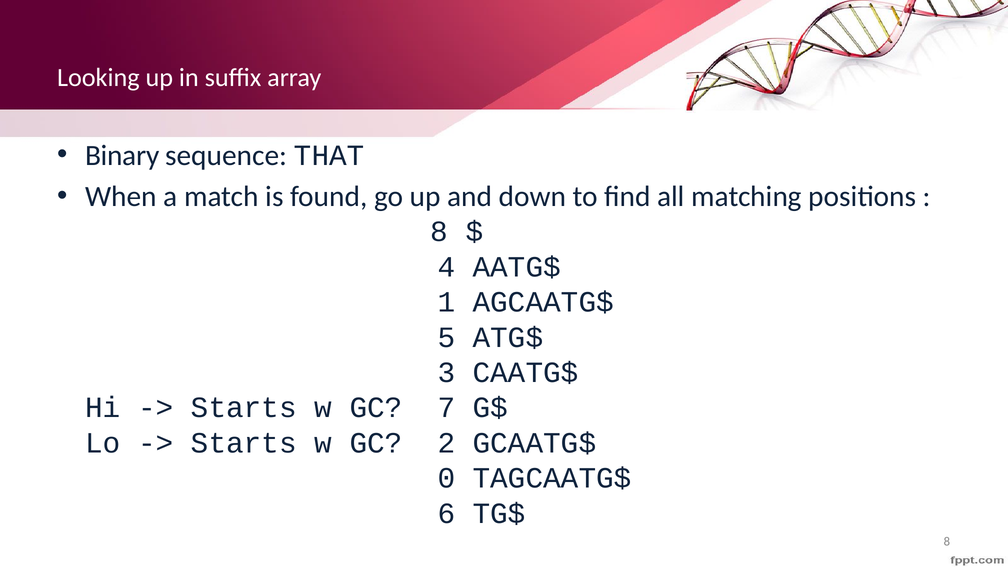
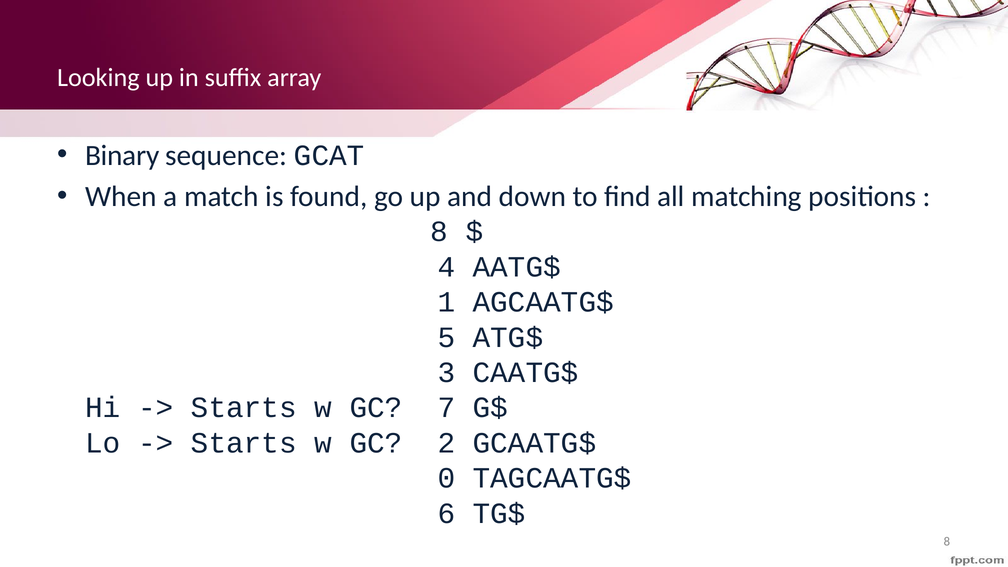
THAT: THAT -> GCAT
